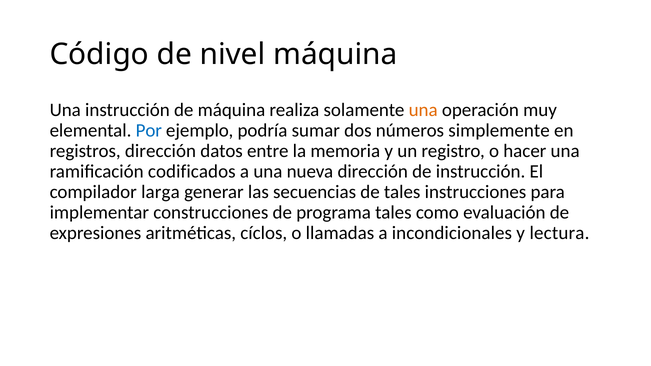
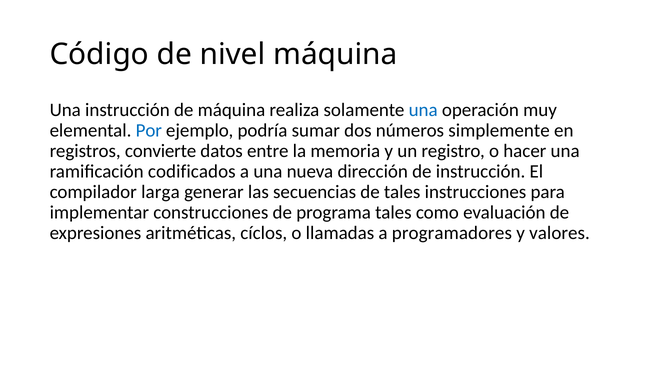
una at (423, 110) colour: orange -> blue
registros dirección: dirección -> convierte
incondicionales: incondicionales -> programadores
lectura: lectura -> valores
